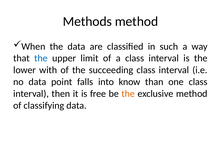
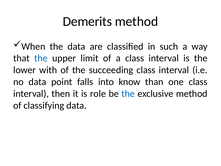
Methods: Methods -> Demerits
free: free -> role
the at (128, 94) colour: orange -> blue
